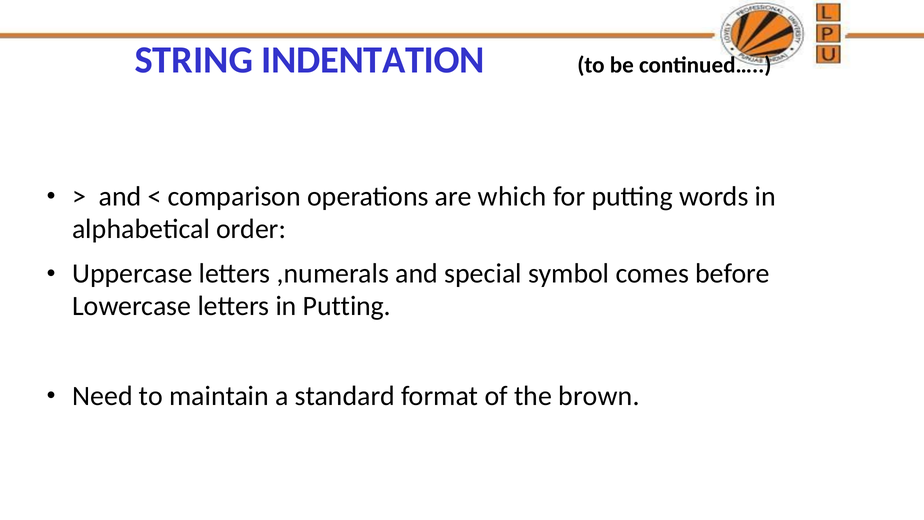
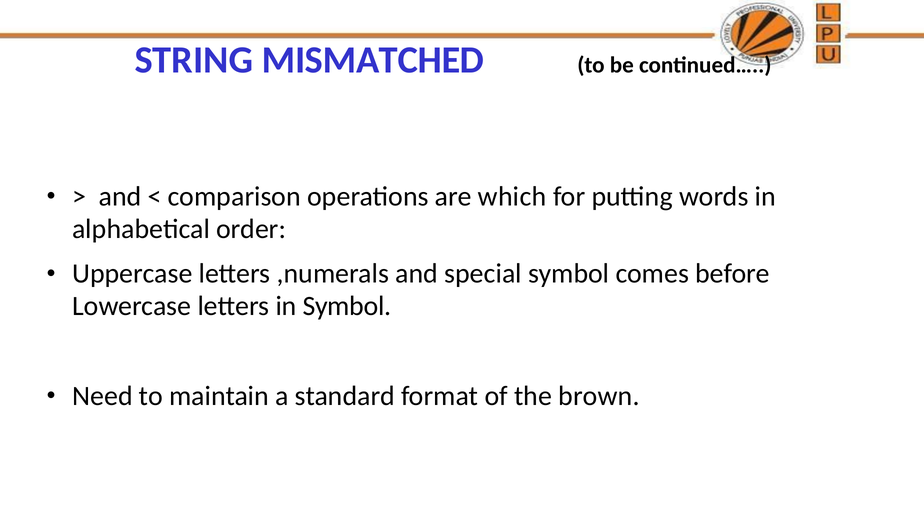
INDENTATION: INDENTATION -> MISMATCHED
in Putting: Putting -> Symbol
